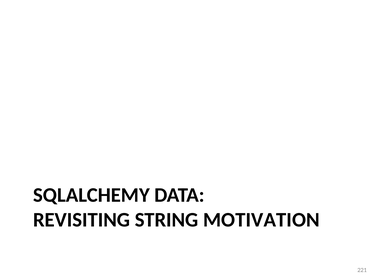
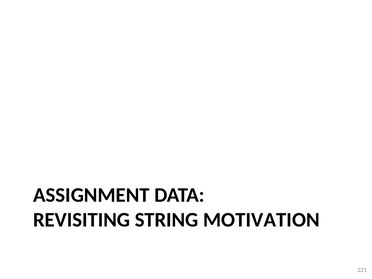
SQLALCHEMY: SQLALCHEMY -> ASSIGNMENT
